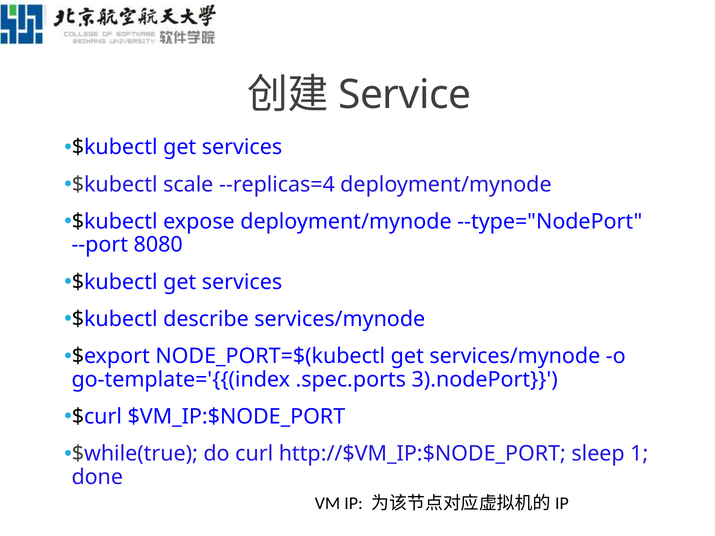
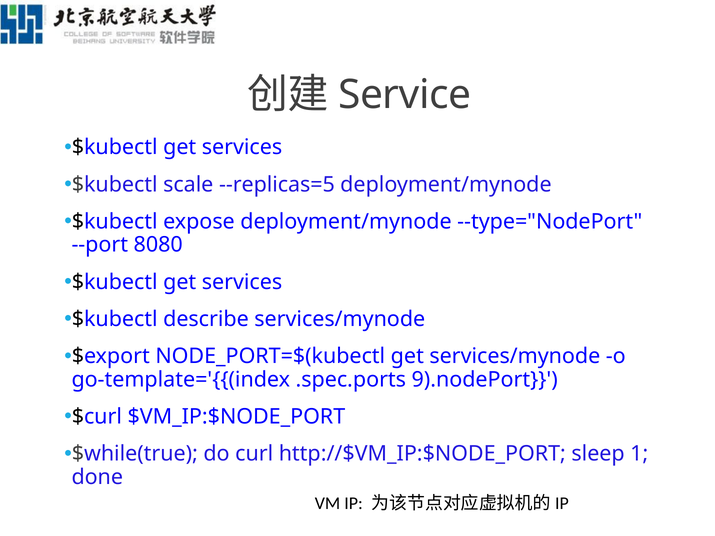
--replicas=4: --replicas=4 -> --replicas=5
3).nodePort: 3).nodePort -> 9).nodePort
